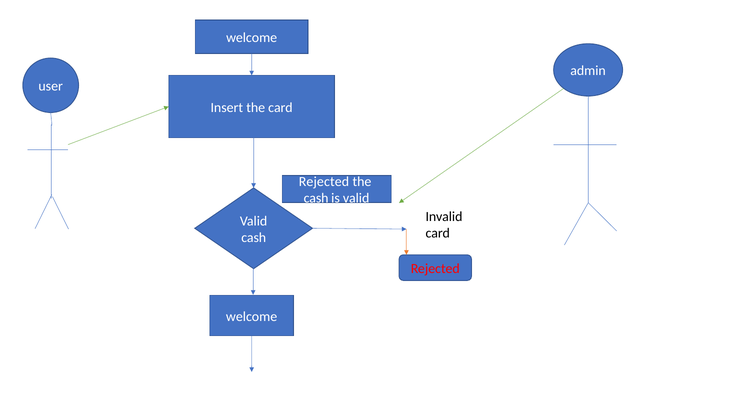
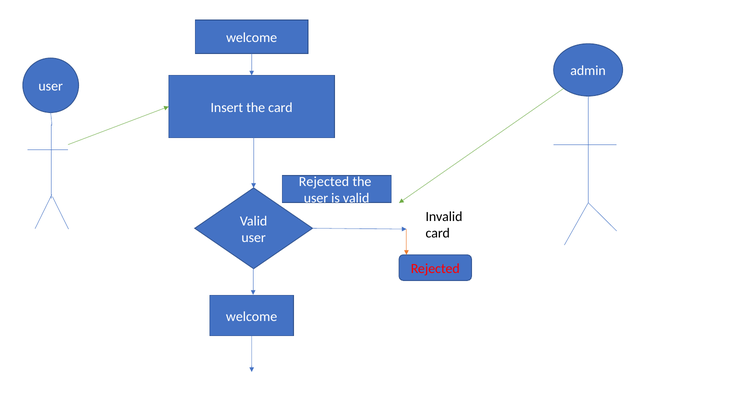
cash at (316, 198): cash -> user
cash at (254, 237): cash -> user
